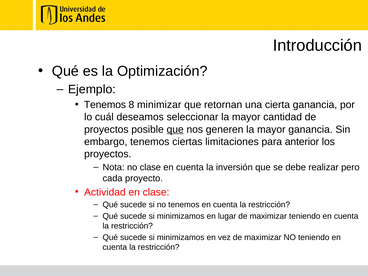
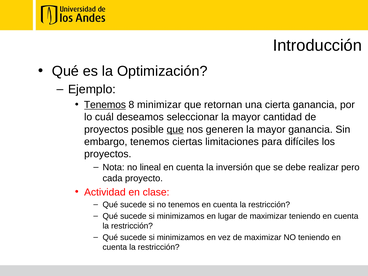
Tenemos at (105, 105) underline: none -> present
anterior: anterior -> difíciles
no clase: clase -> lineal
